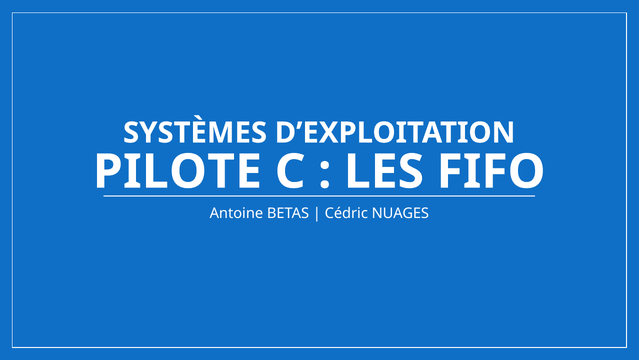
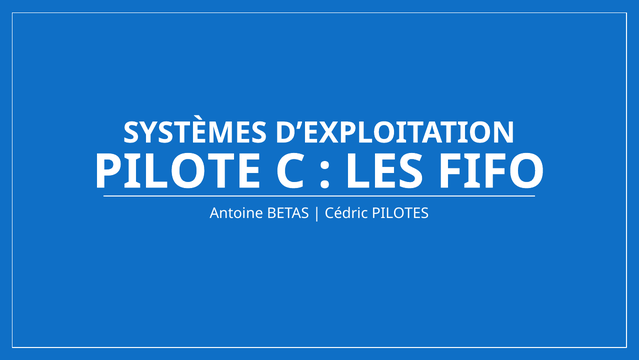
NUAGES: NUAGES -> PILOTES
